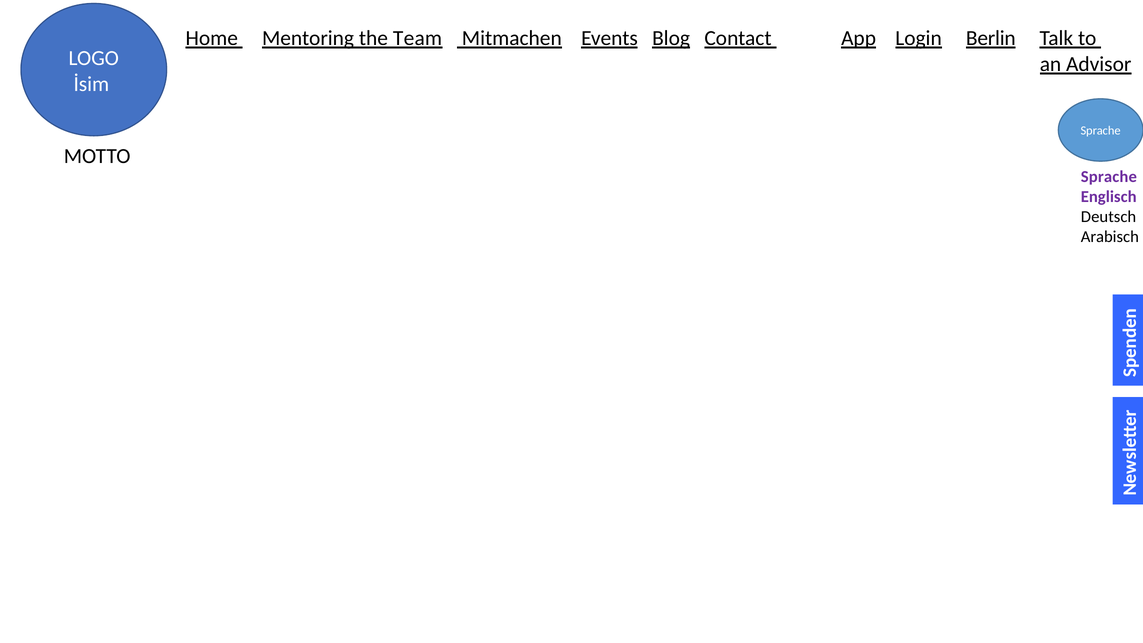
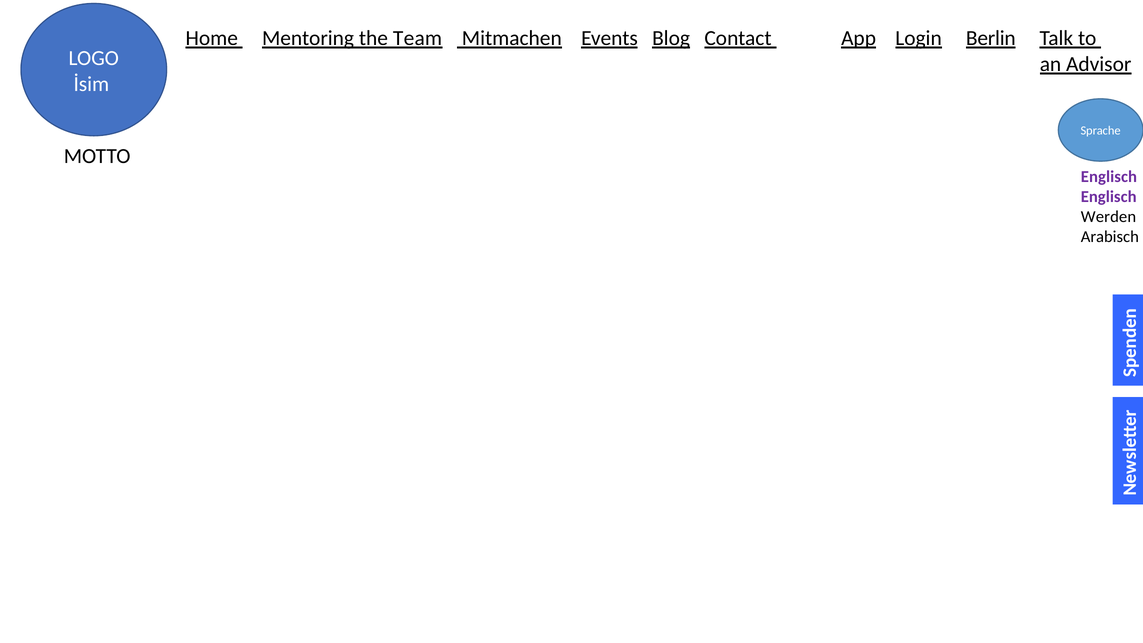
Sprache at (1109, 177): Sprache -> Englisch
Deutsch: Deutsch -> Werden
